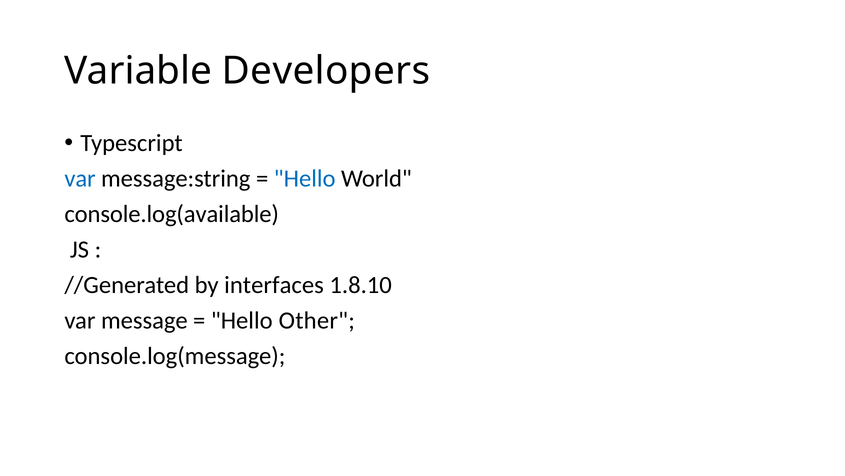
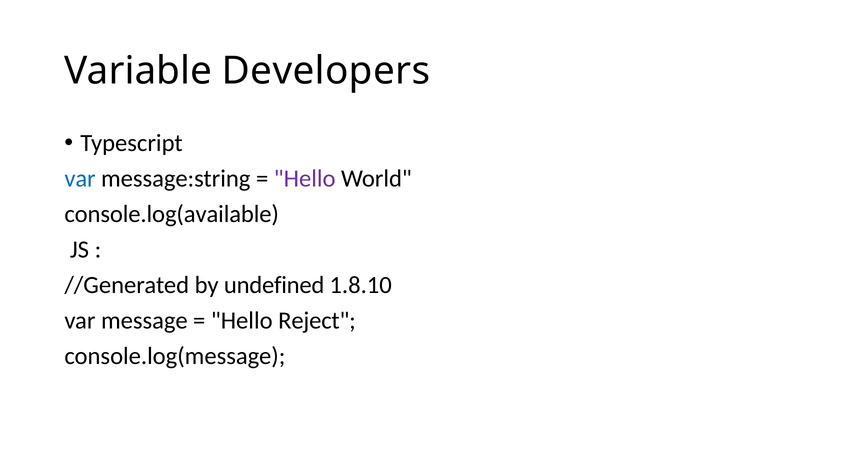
Hello at (305, 178) colour: blue -> purple
interfaces: interfaces -> undefined
Other: Other -> Reject
